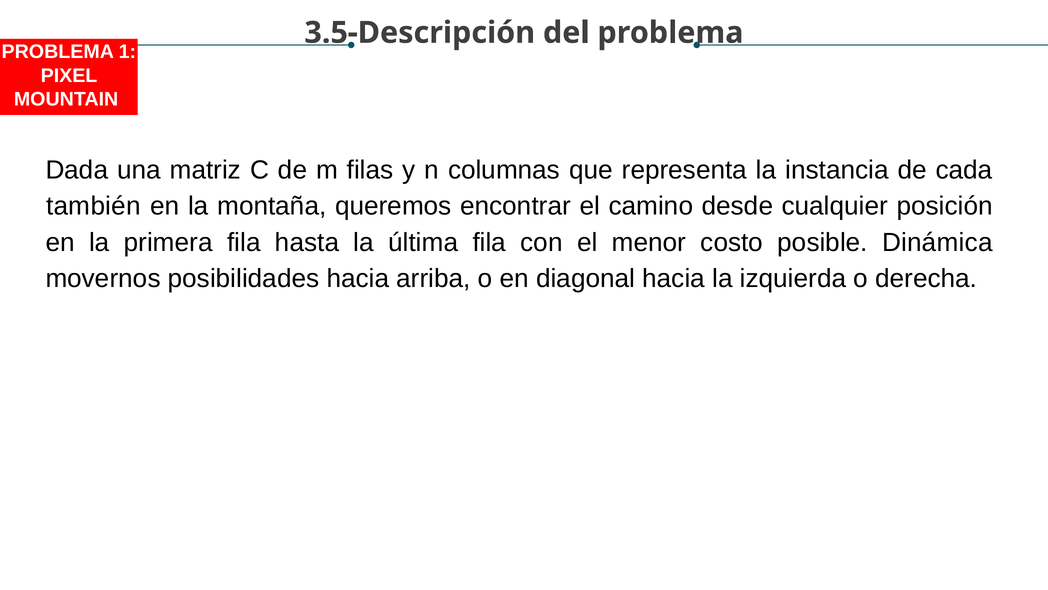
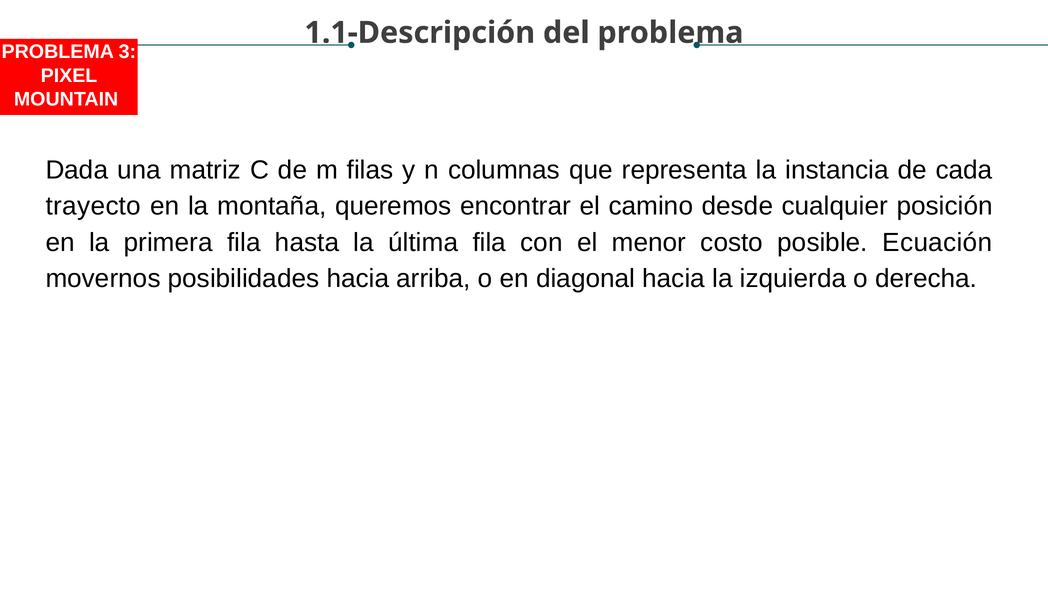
3.5-Descripción: 3.5-Descripción -> 1.1-Descripción
1: 1 -> 3
también: también -> trayecto
Dinámica: Dinámica -> Ecuación
